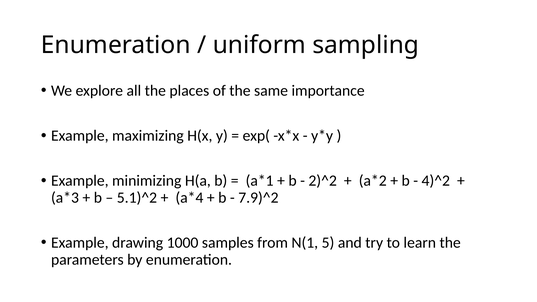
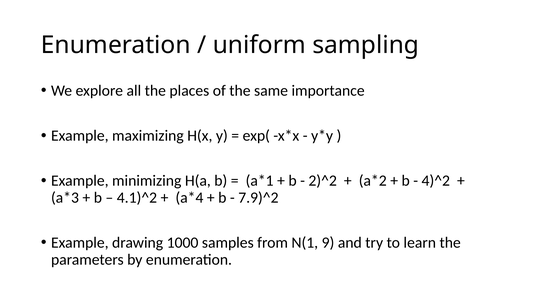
5.1)^2: 5.1)^2 -> 4.1)^2
5: 5 -> 9
